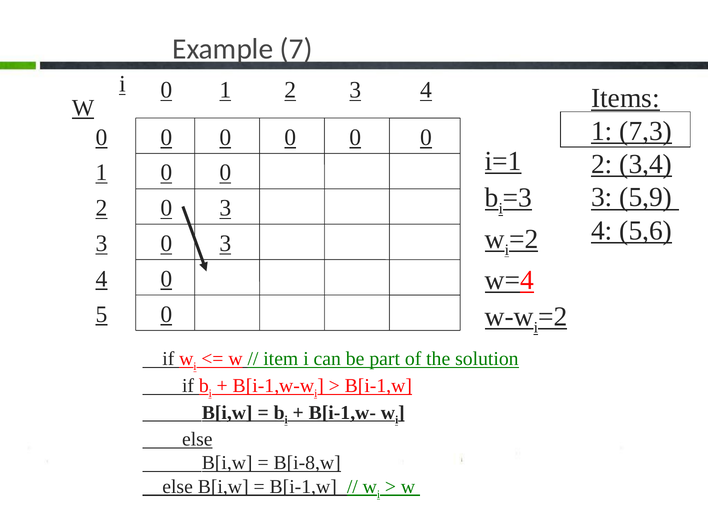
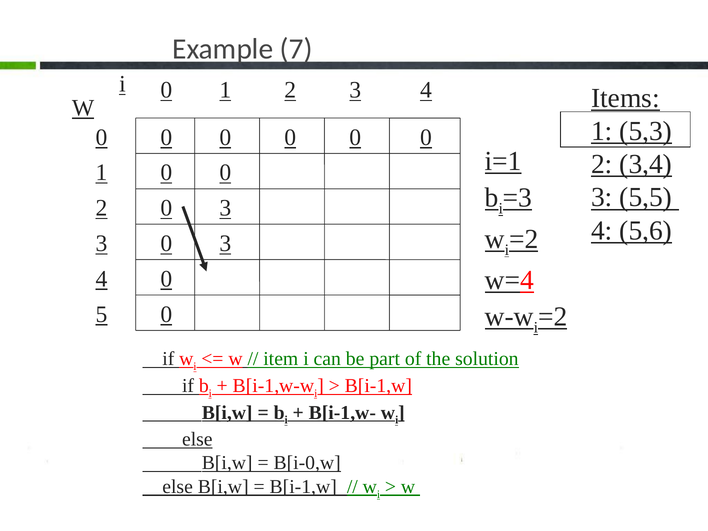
7,3: 7,3 -> 5,3
5,9: 5,9 -> 5,5
B[i-8,w: B[i-8,w -> B[i-0,w
